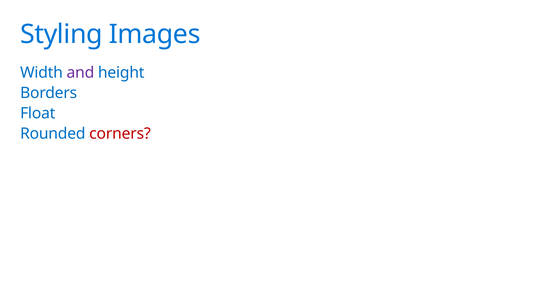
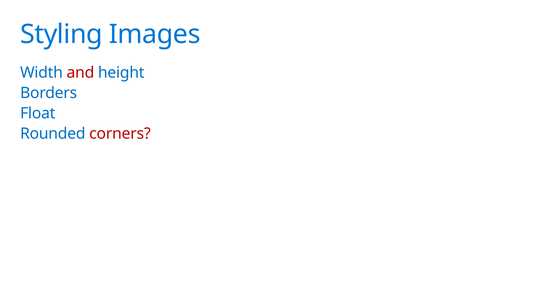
and colour: purple -> red
